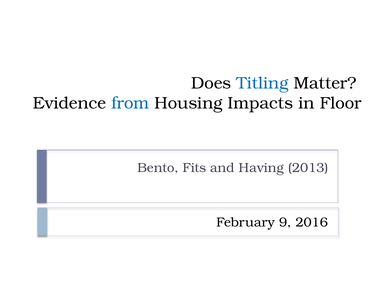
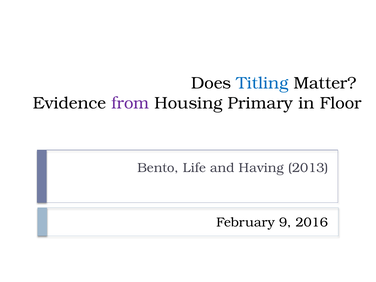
from colour: blue -> purple
Impacts: Impacts -> Primary
Fits: Fits -> Life
